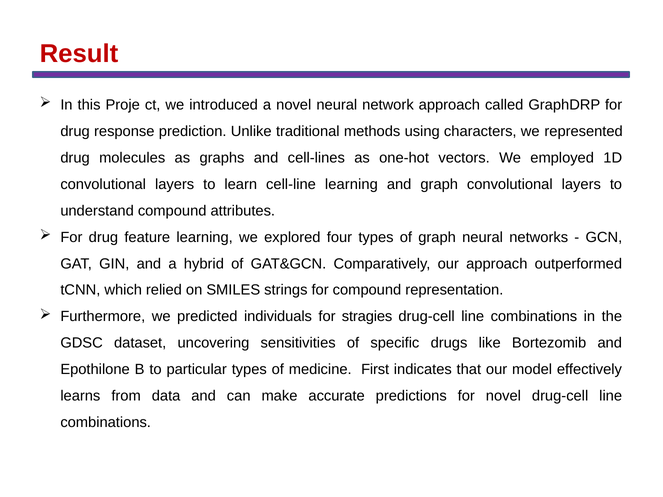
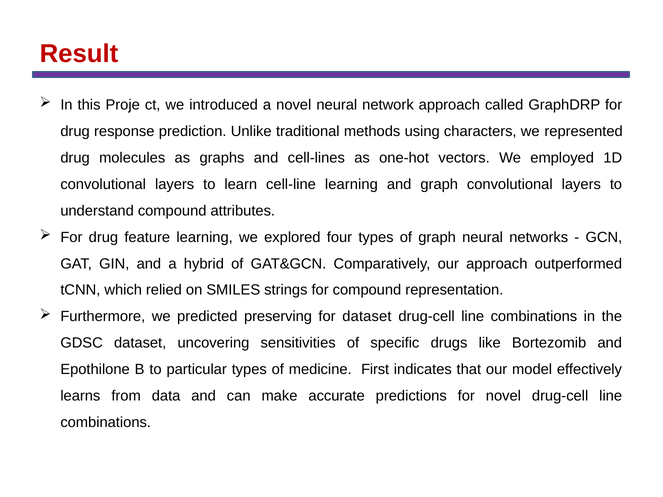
individuals: individuals -> preserving
for stragies: stragies -> dataset
